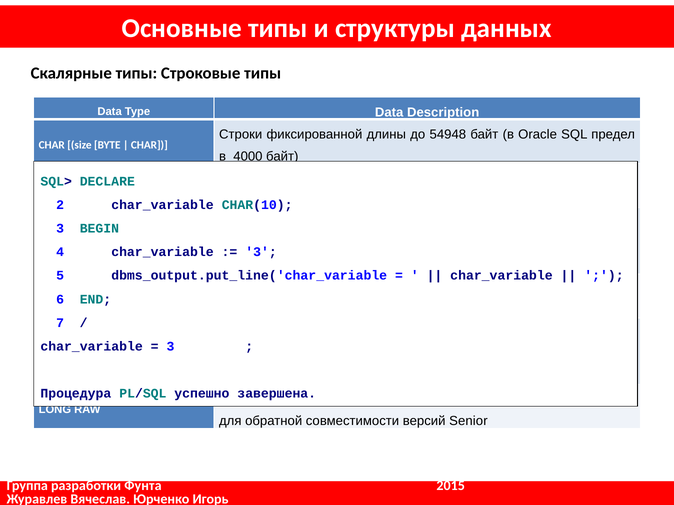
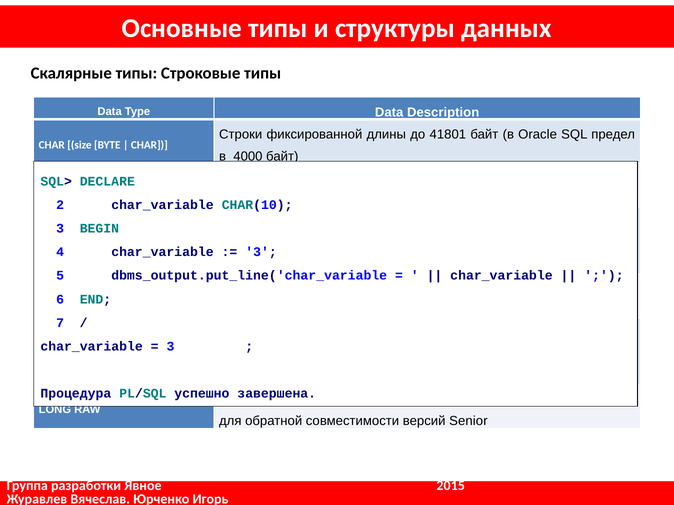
54948: 54948 -> 41801
Фунта: Фунта -> Явное
